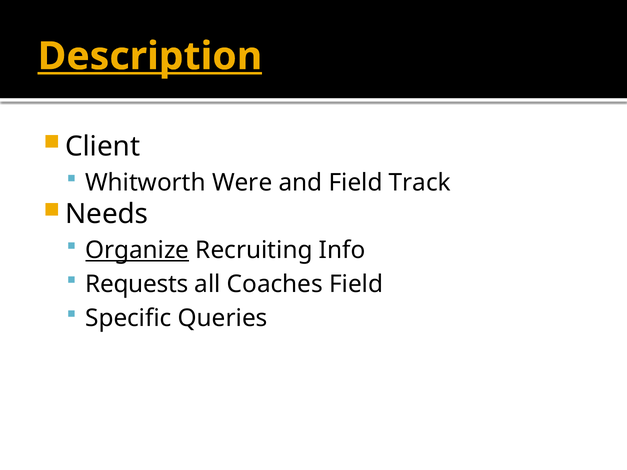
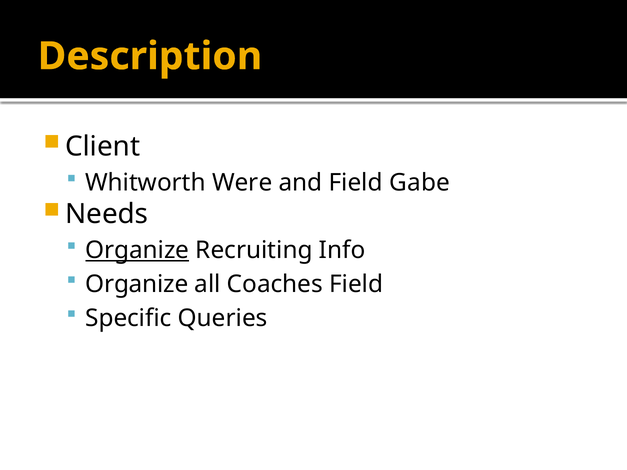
Description underline: present -> none
Track: Track -> Gabe
Requests at (137, 284): Requests -> Organize
